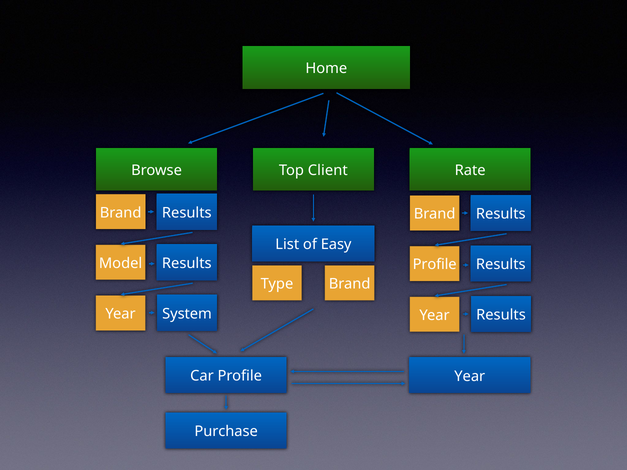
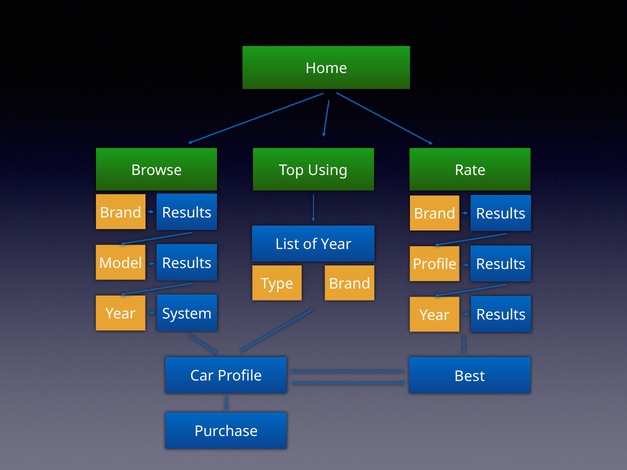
Client: Client -> Using
of Easy: Easy -> Year
Year at (470, 376): Year -> Best
